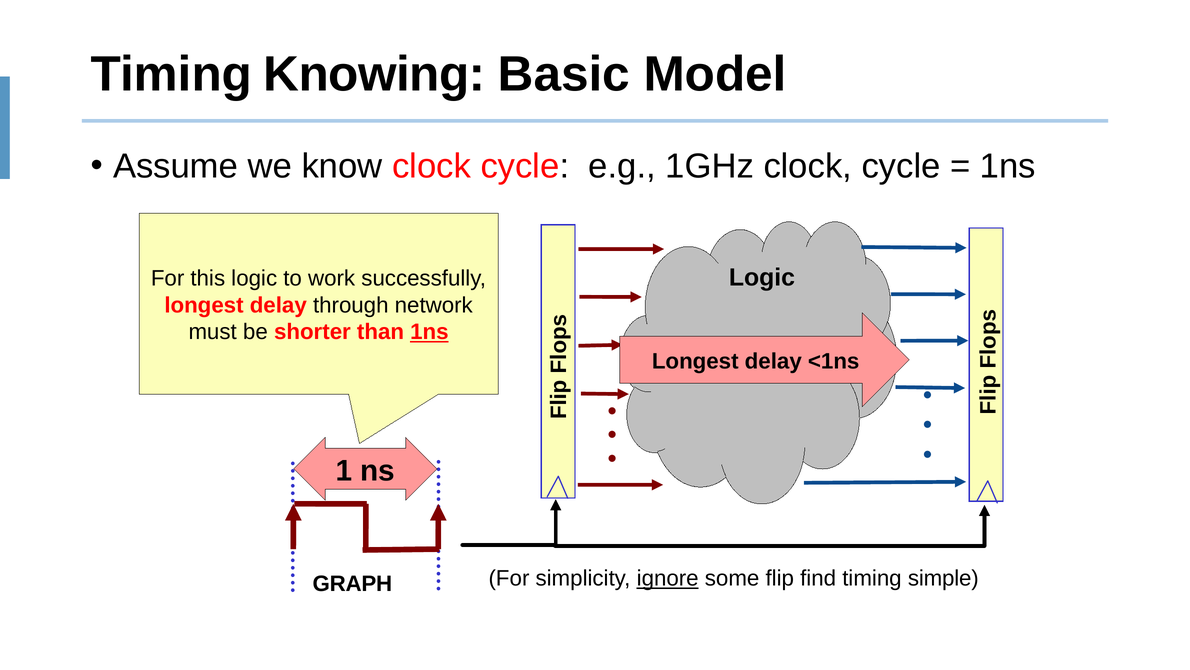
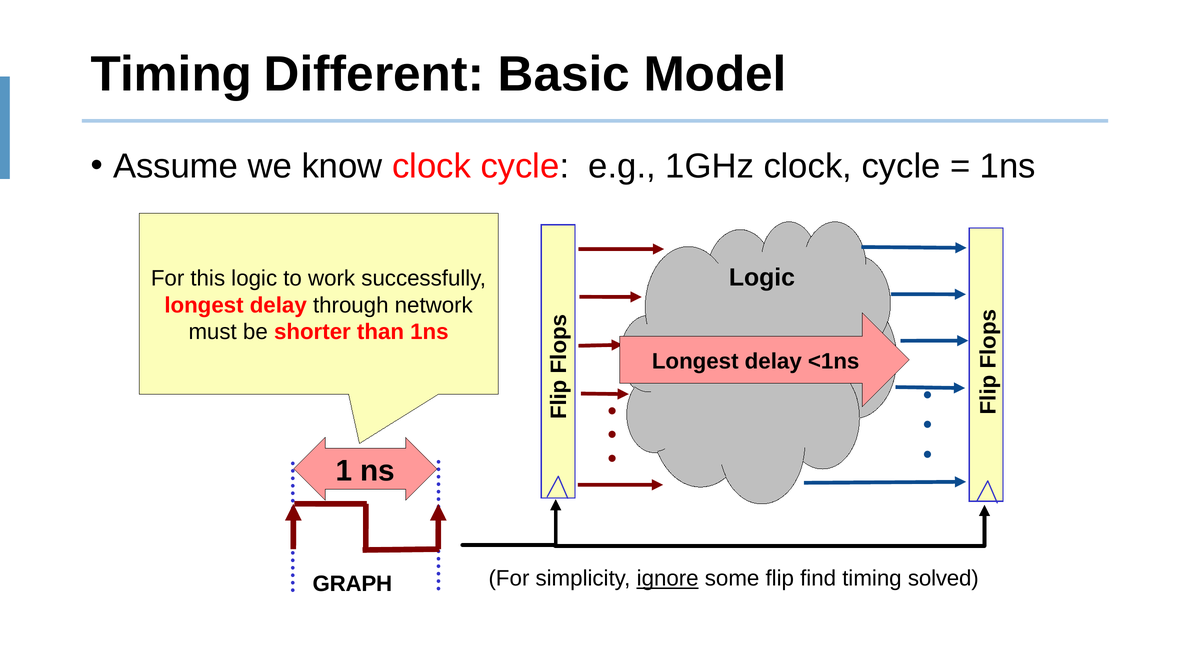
Knowing: Knowing -> Different
1ns at (429, 332) underline: present -> none
simple: simple -> solved
